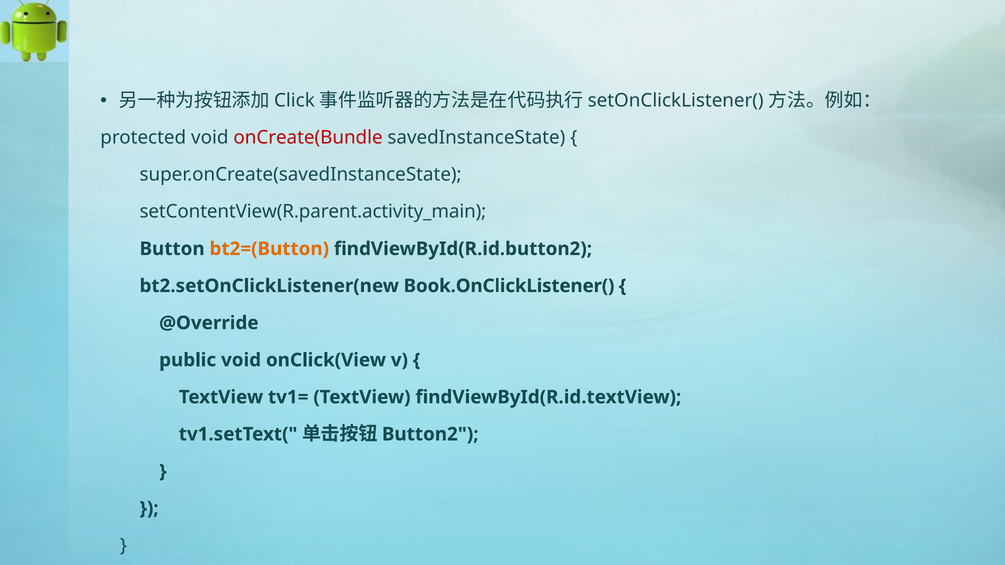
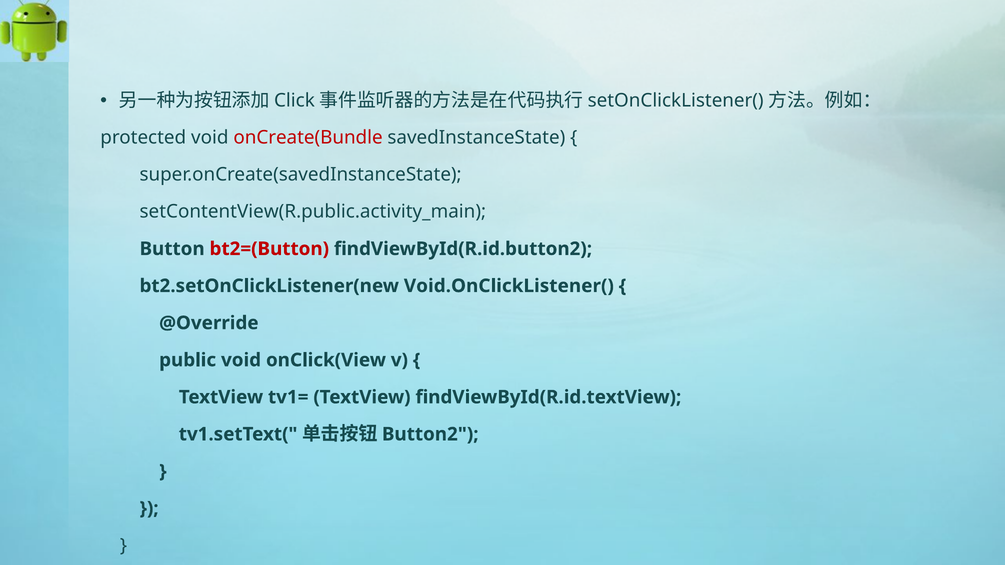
setContentView(R.parent.activity_main: setContentView(R.parent.activity_main -> setContentView(R.public.activity_main
bt2=(Button colour: orange -> red
Book.OnClickListener(: Book.OnClickListener( -> Void.OnClickListener(
